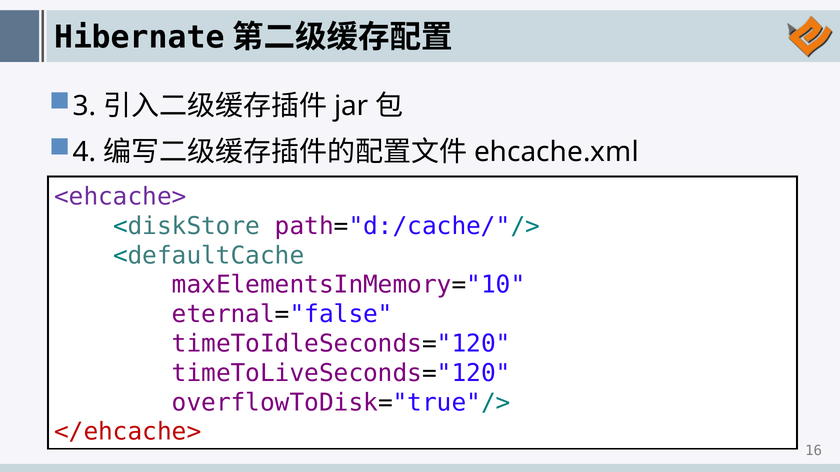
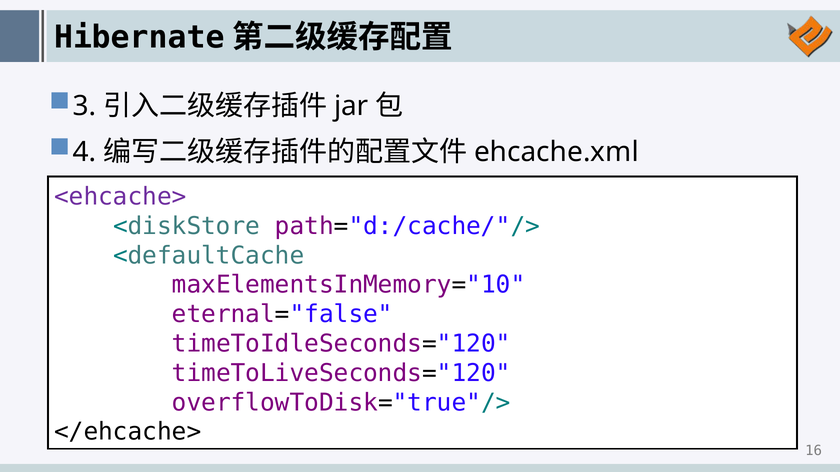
</ehcache> colour: red -> black
